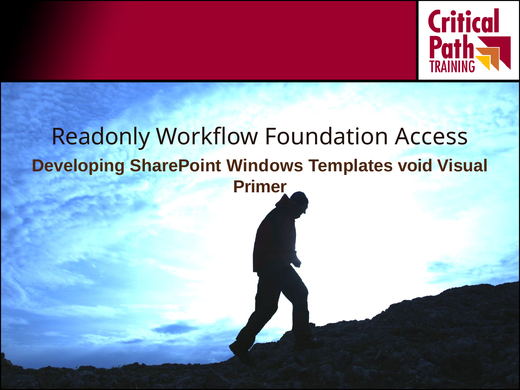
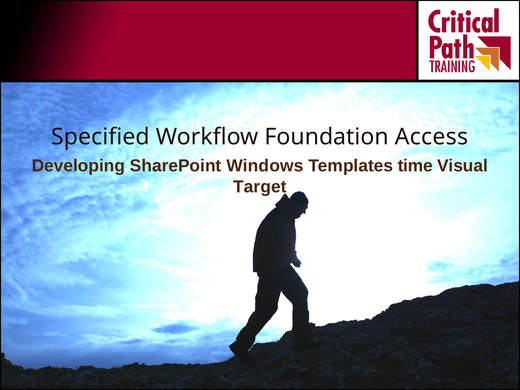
Readonly: Readonly -> Specified
void: void -> time
Primer: Primer -> Target
